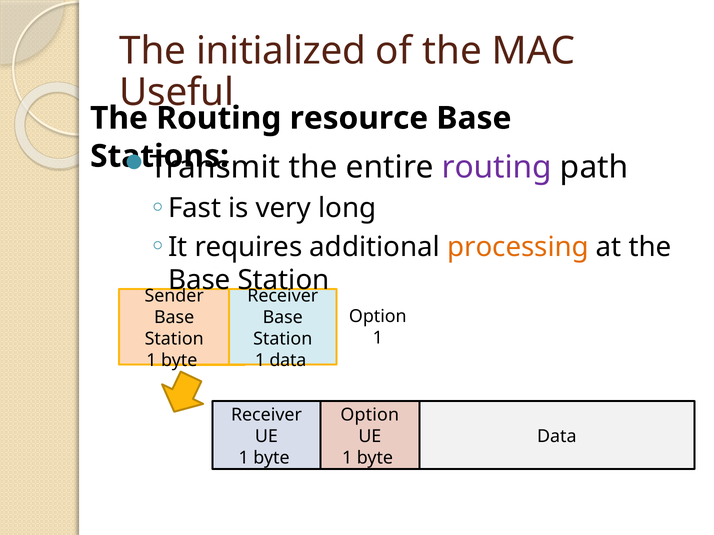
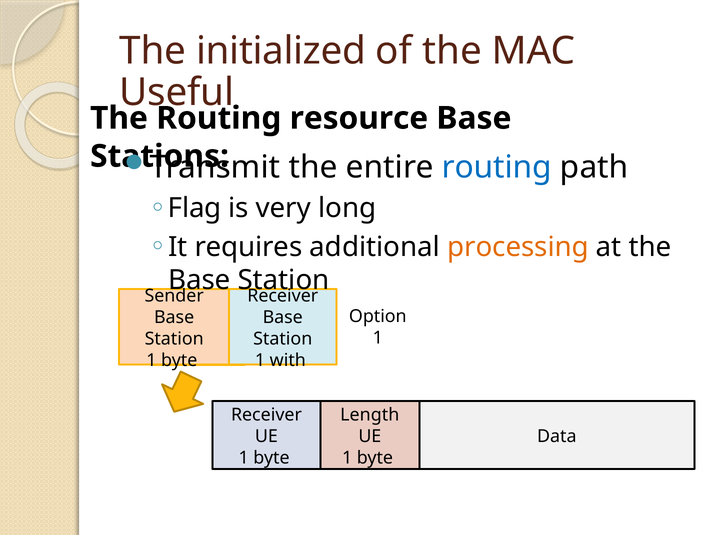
routing at (497, 168) colour: purple -> blue
Fast: Fast -> Flag
1 data: data -> with
Option at (370, 415): Option -> Length
